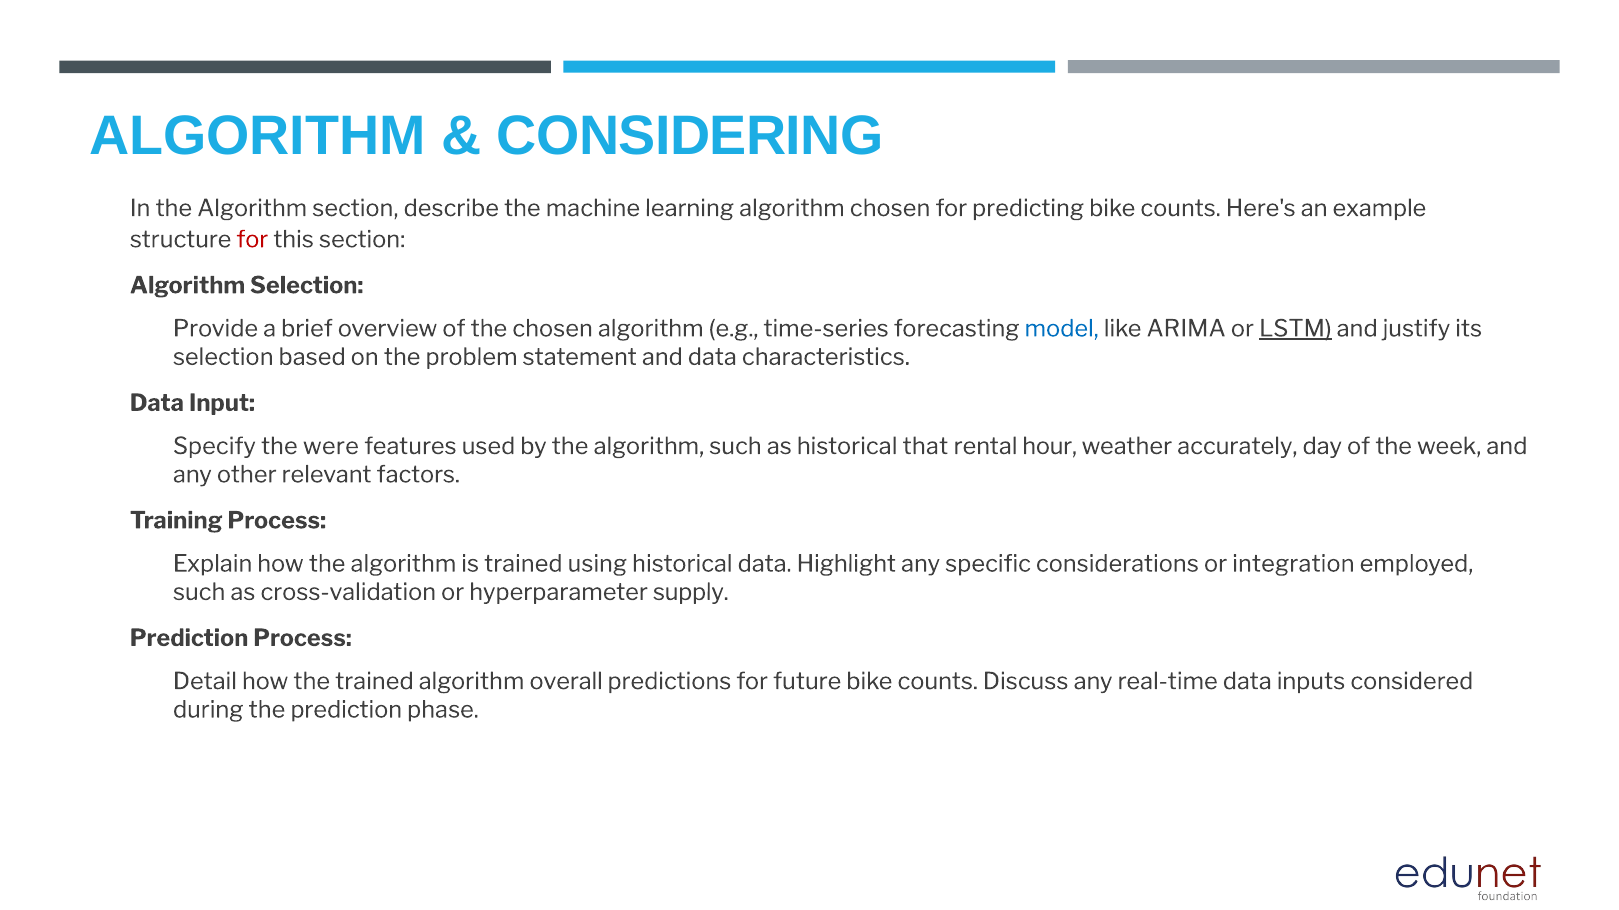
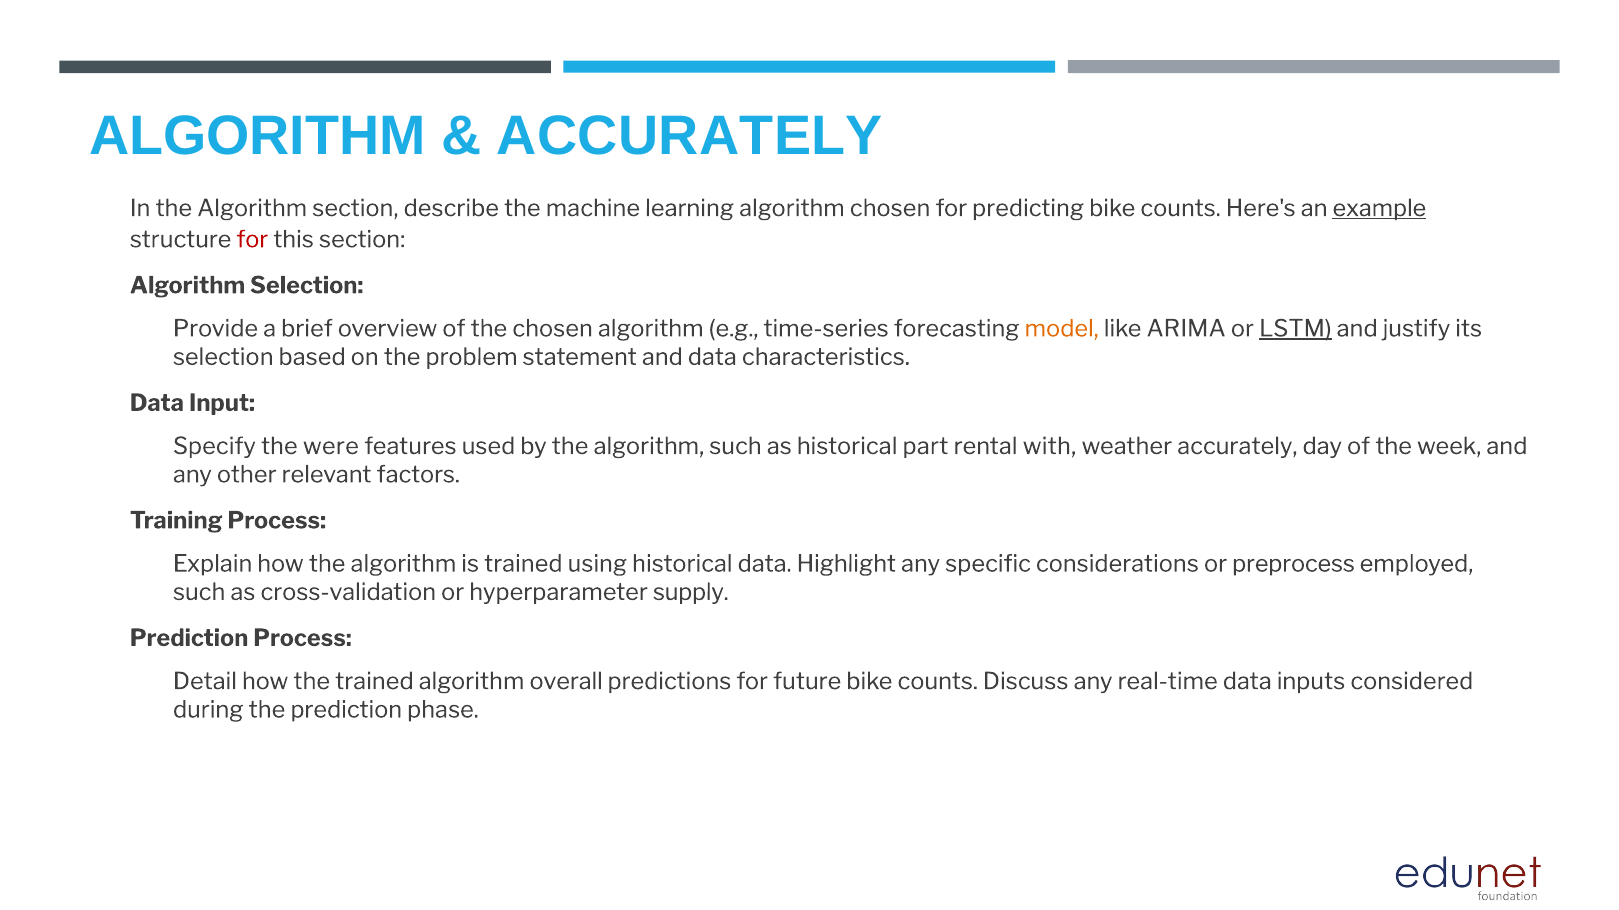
CONSIDERING at (690, 137): CONSIDERING -> ACCURATELY
example underline: none -> present
model colour: blue -> orange
that: that -> part
hour: hour -> with
integration: integration -> preprocess
